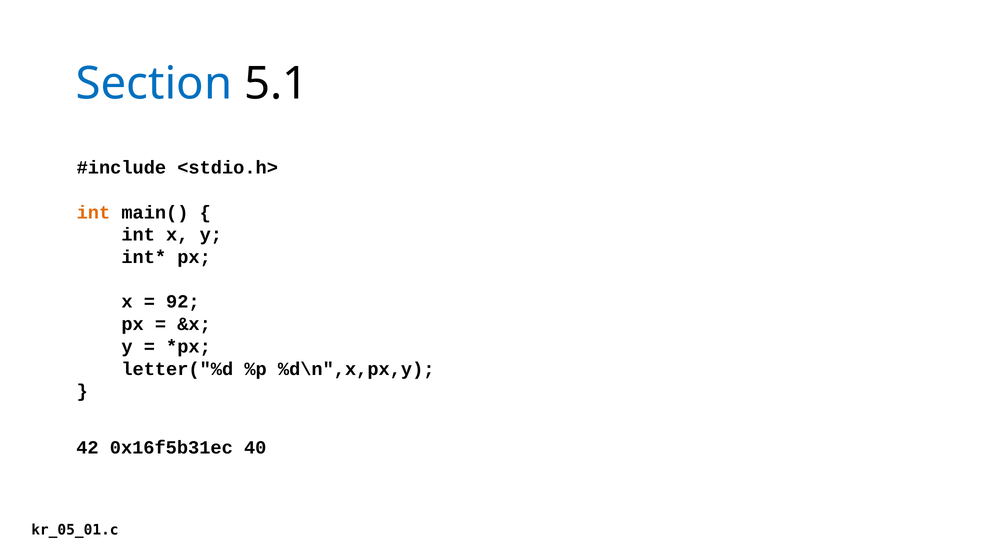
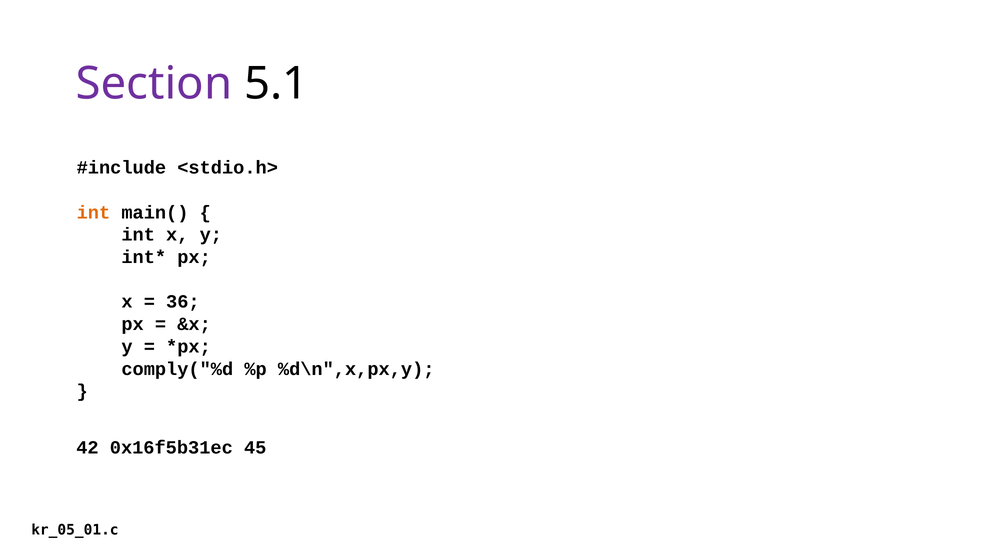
Section colour: blue -> purple
92: 92 -> 36
letter("%d: letter("%d -> comply("%d
40: 40 -> 45
